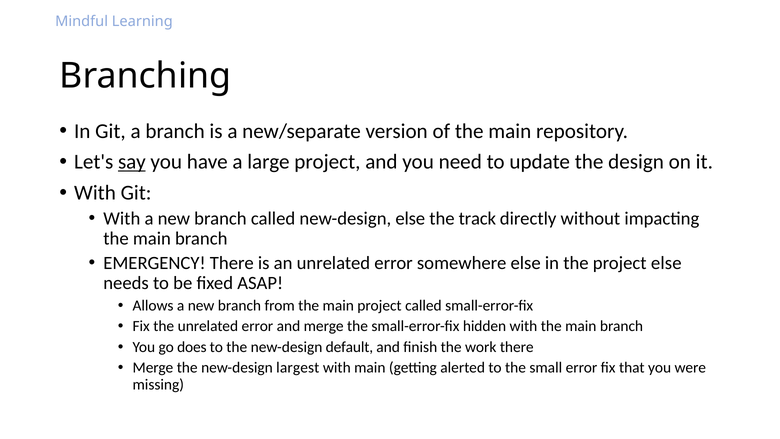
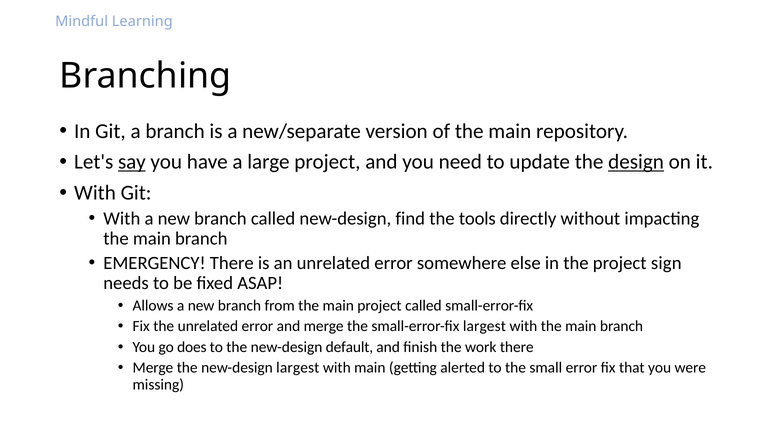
design underline: none -> present
new-design else: else -> find
track: track -> tools
project else: else -> sign
small-error-fix hidden: hidden -> largest
